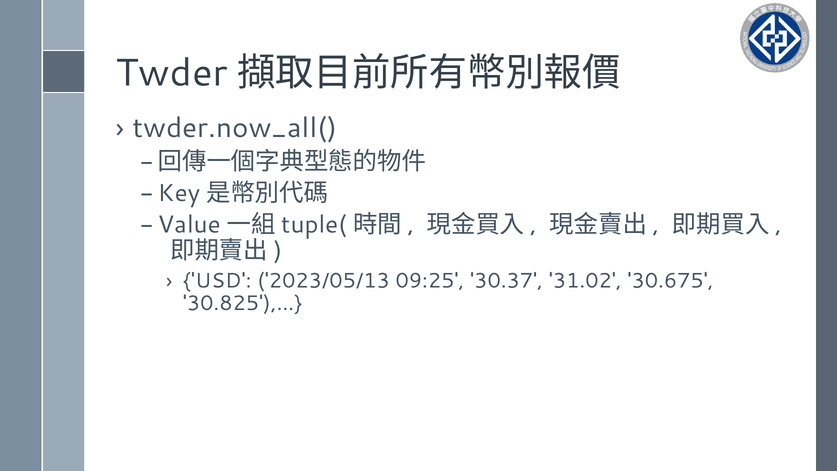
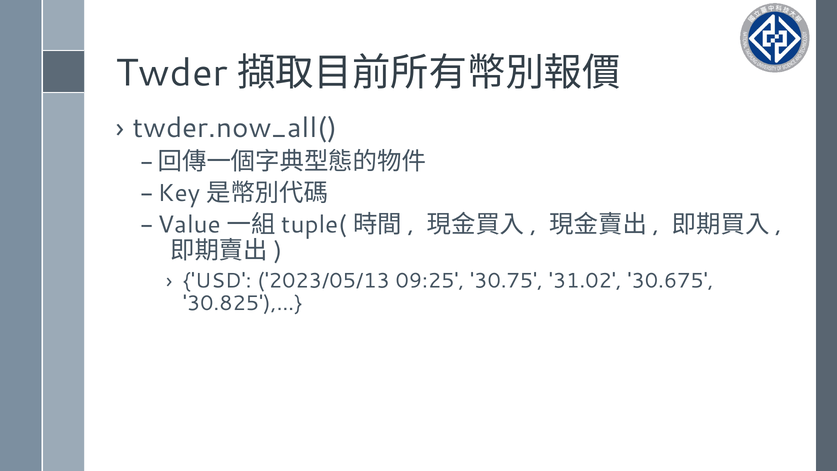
30.37: 30.37 -> 30.75
